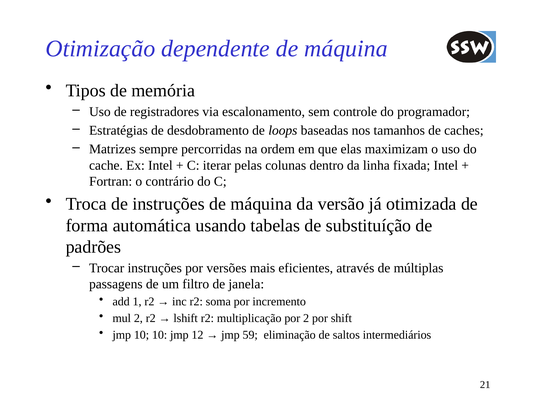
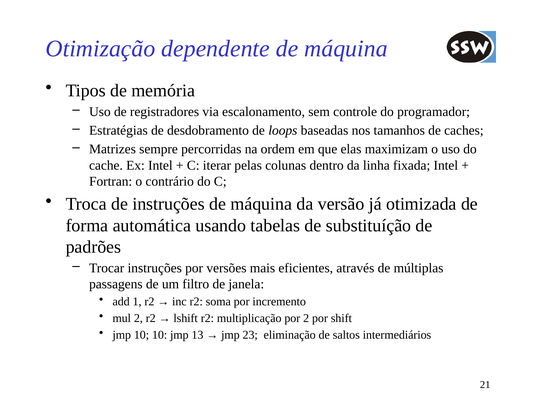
12: 12 -> 13
59: 59 -> 23
